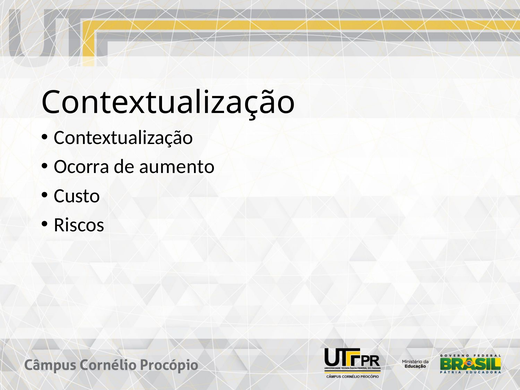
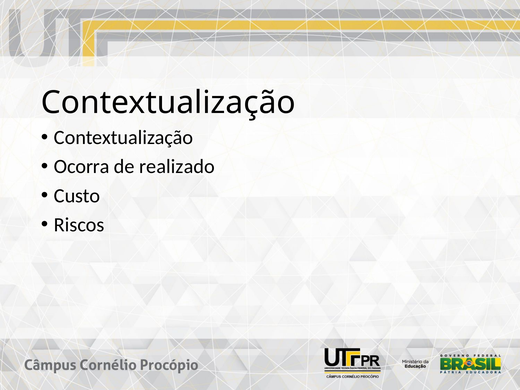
aumento: aumento -> realizado
